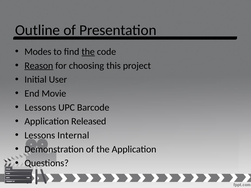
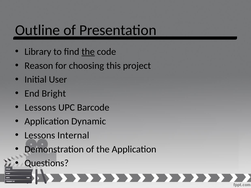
Modes: Modes -> Library
Reason underline: present -> none
Movie: Movie -> Bright
Released: Released -> Dynamic
